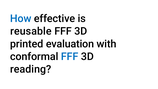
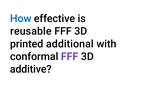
evaluation: evaluation -> additional
FFF at (70, 56) colour: blue -> purple
reading: reading -> additive
